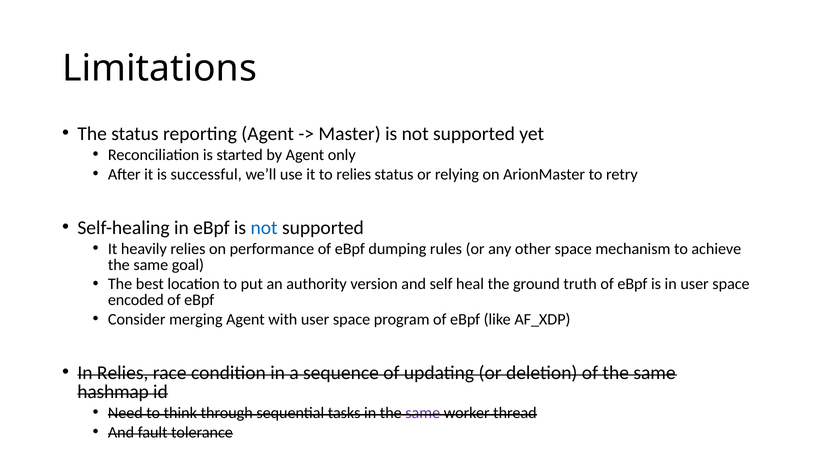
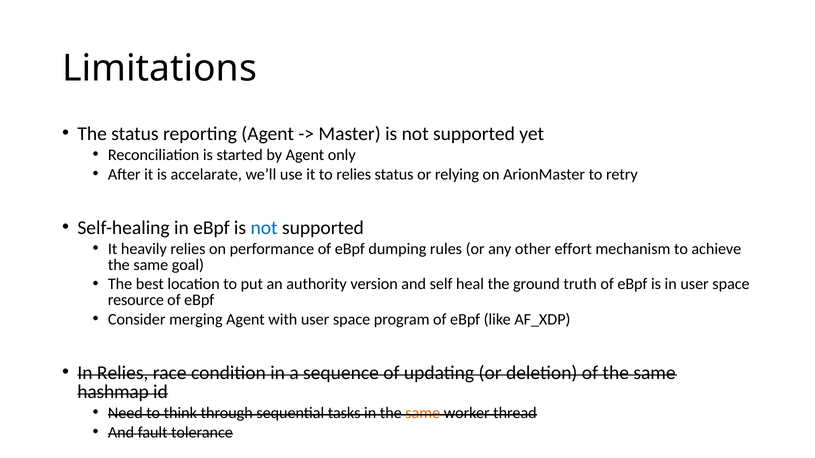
successful: successful -> accelarate
other space: space -> effort
encoded: encoded -> resource
same at (423, 413) colour: purple -> orange
